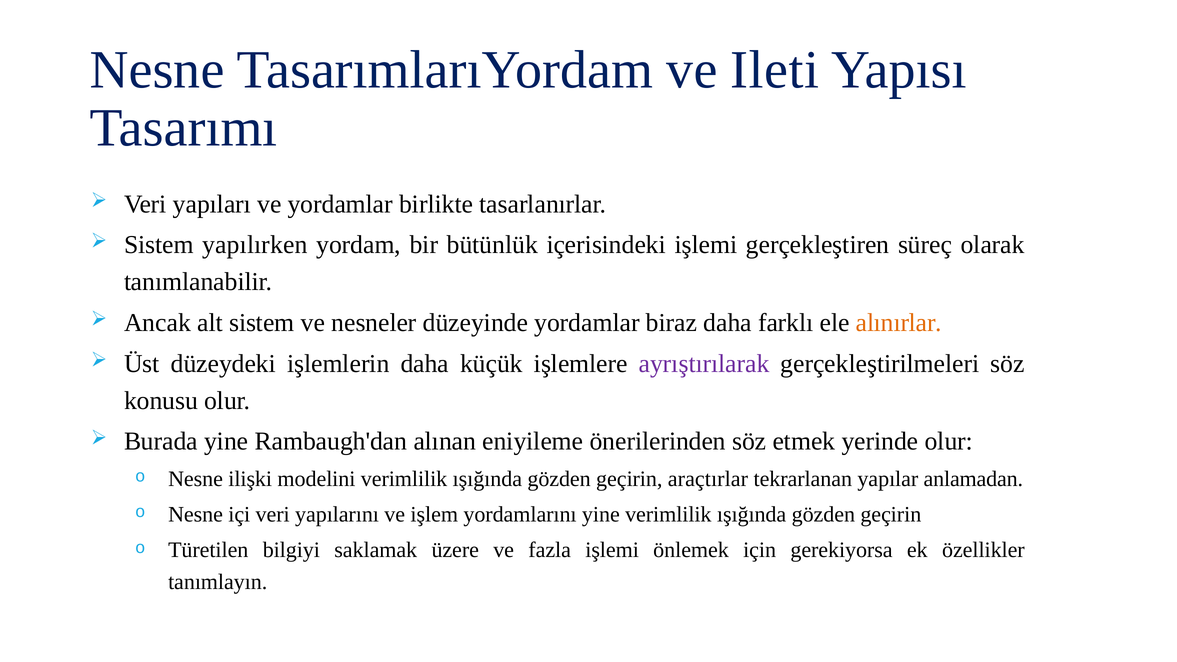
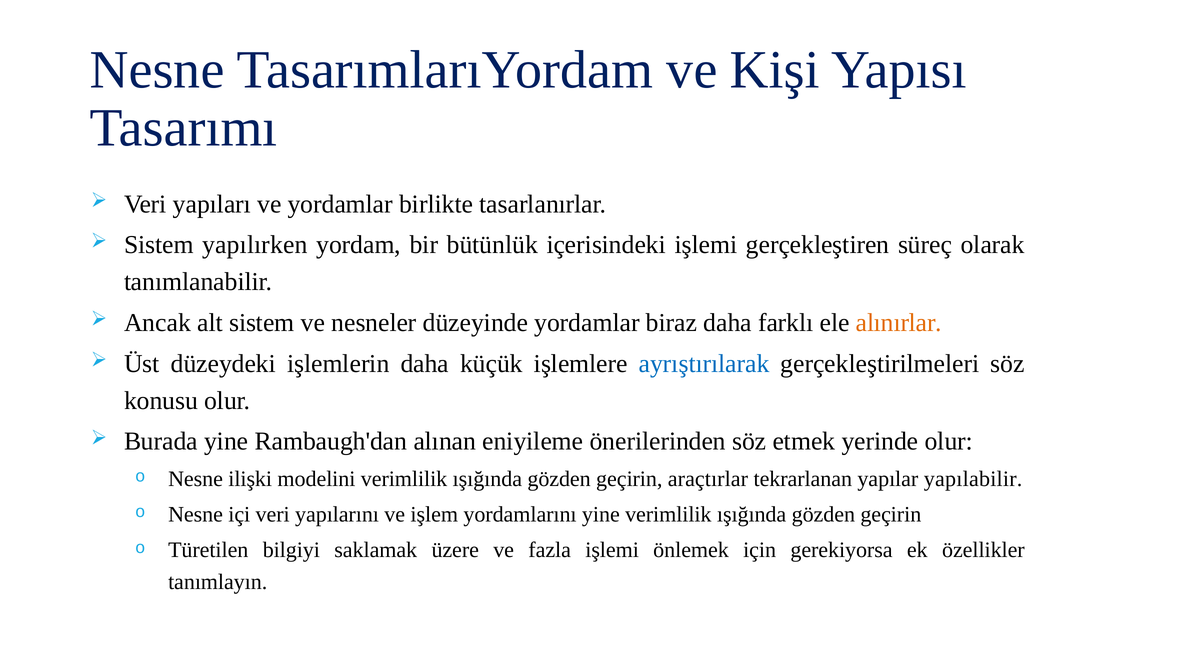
Ileti: Ileti -> Kişi
ayrıştırılarak colour: purple -> blue
anlamadan: anlamadan -> yapılabilir
